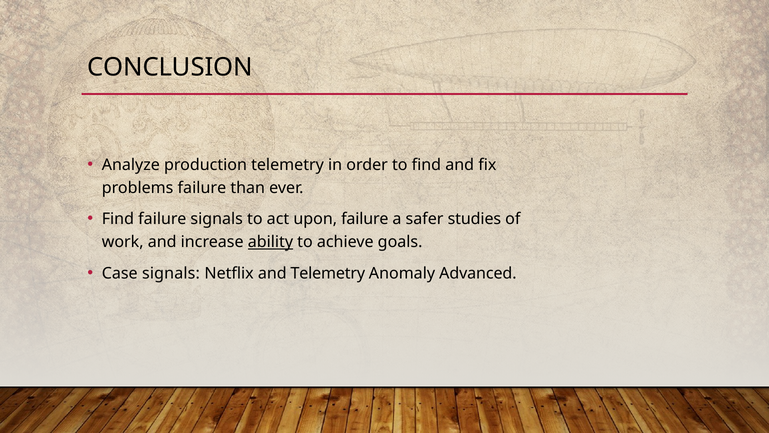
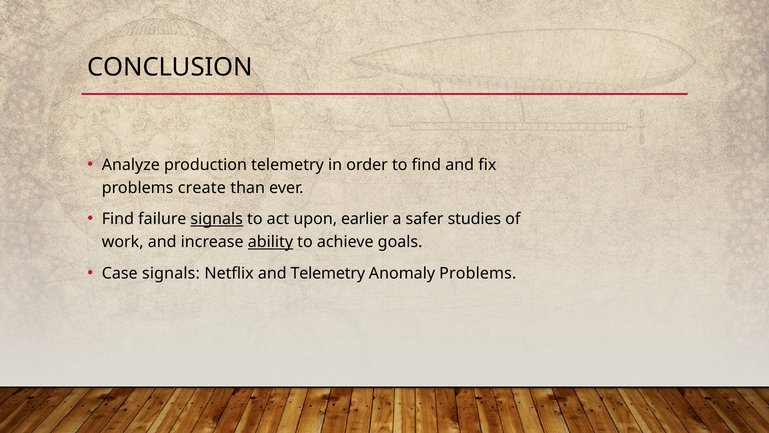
problems failure: failure -> create
signals at (217, 219) underline: none -> present
upon failure: failure -> earlier
Anomaly Advanced: Advanced -> Problems
